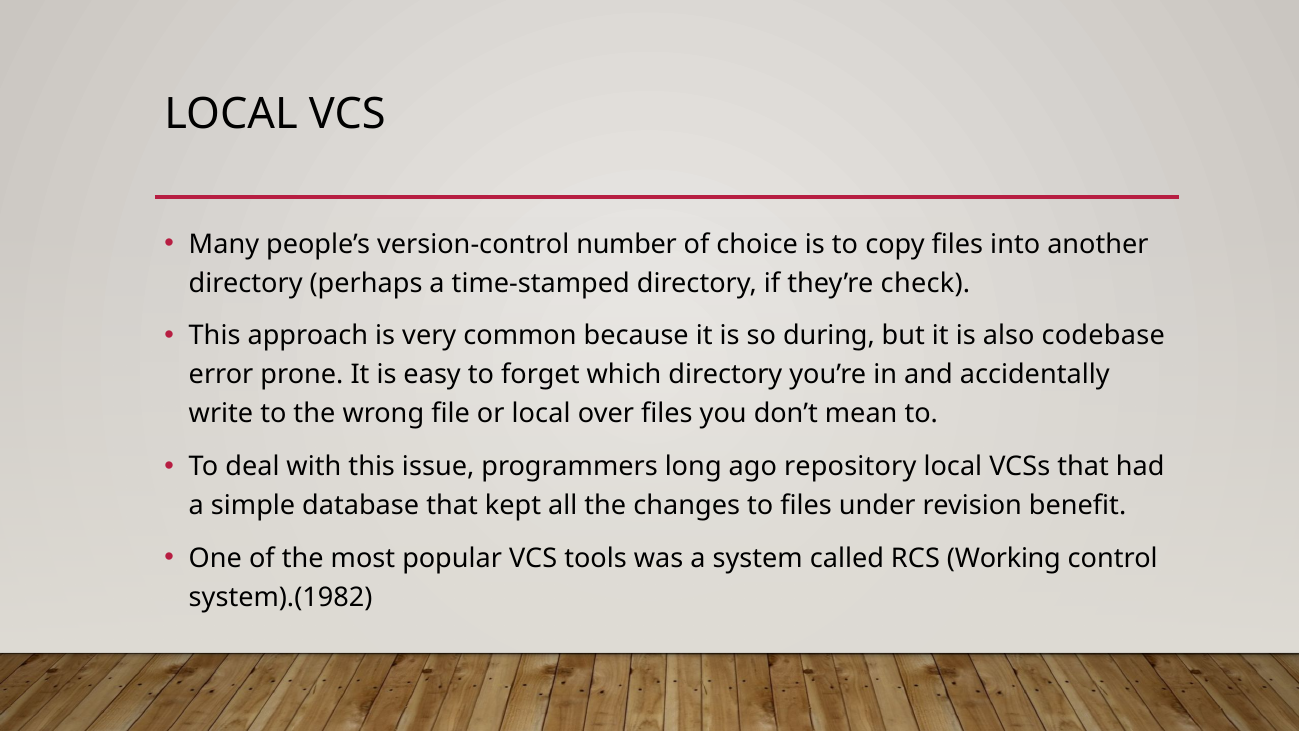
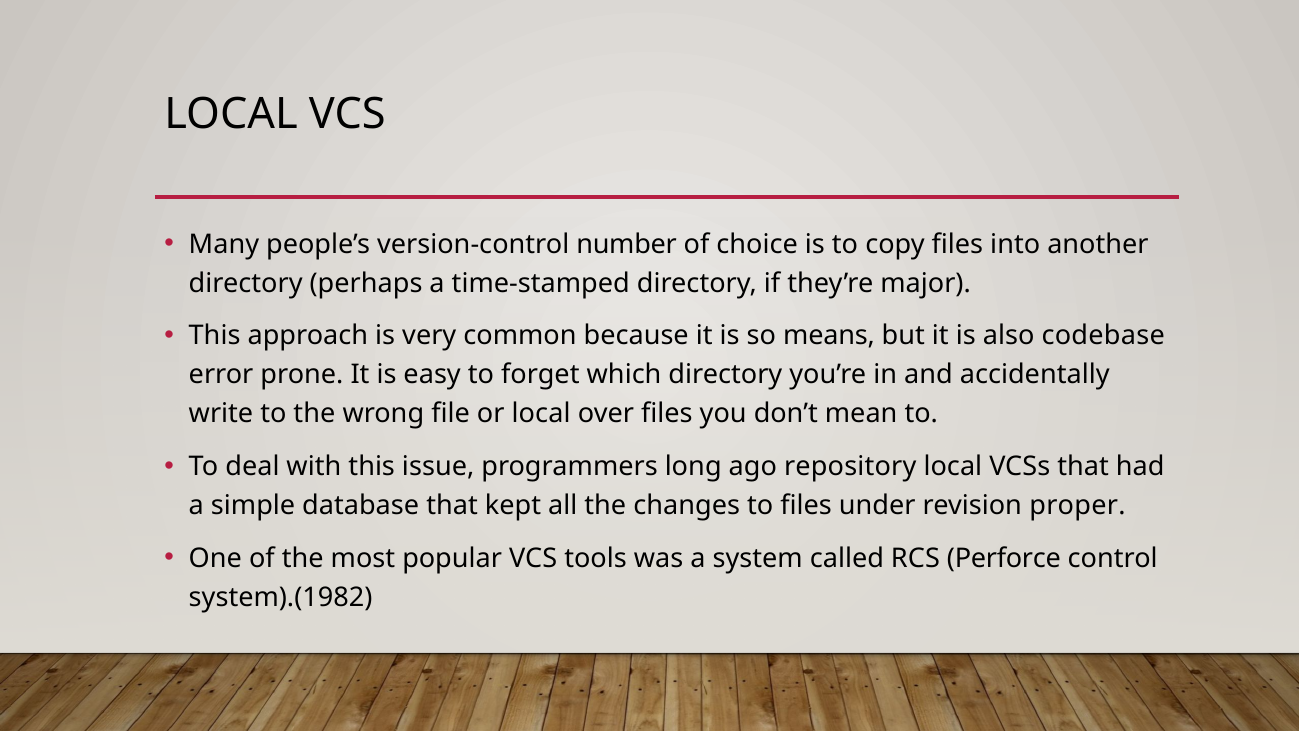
check: check -> major
during: during -> means
benefit: benefit -> proper
Working: Working -> Perforce
